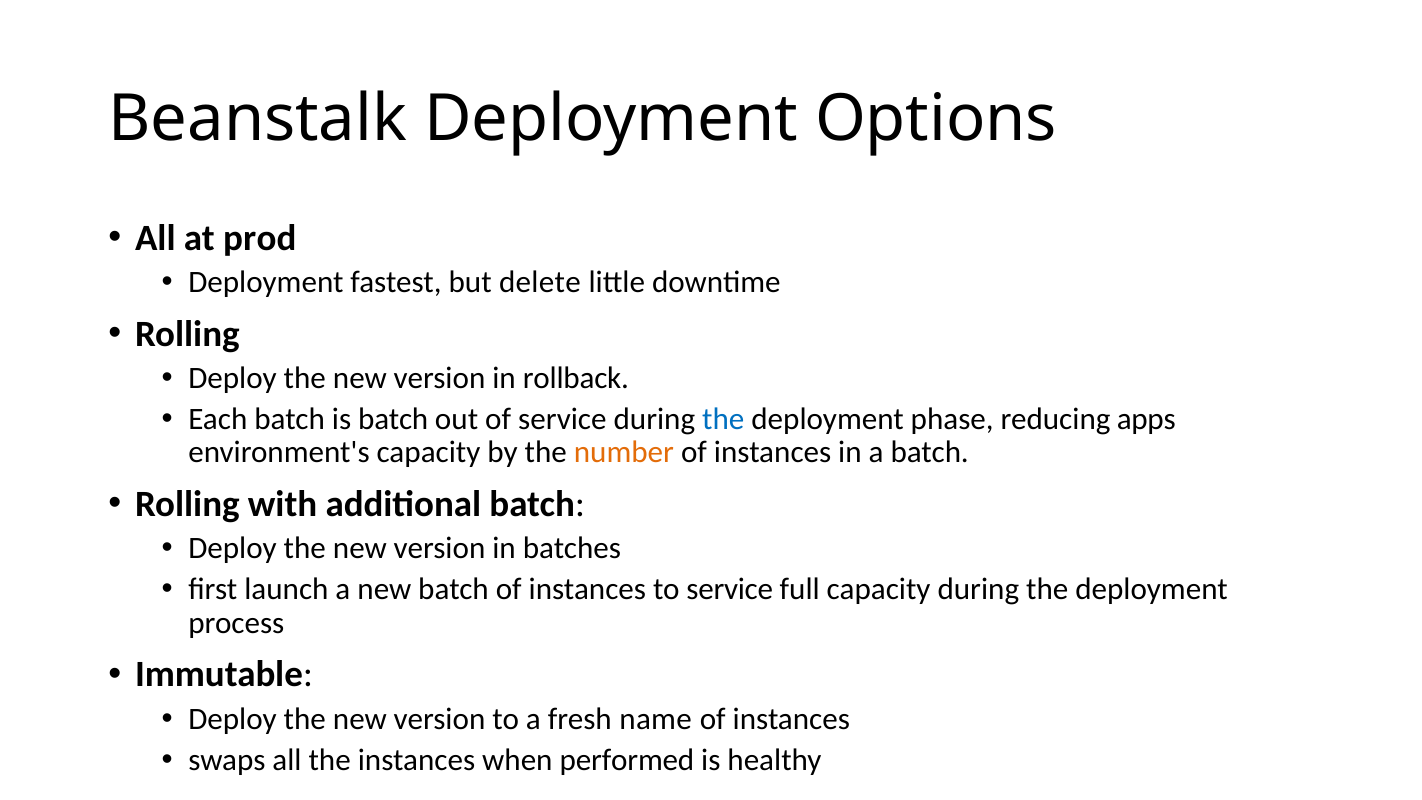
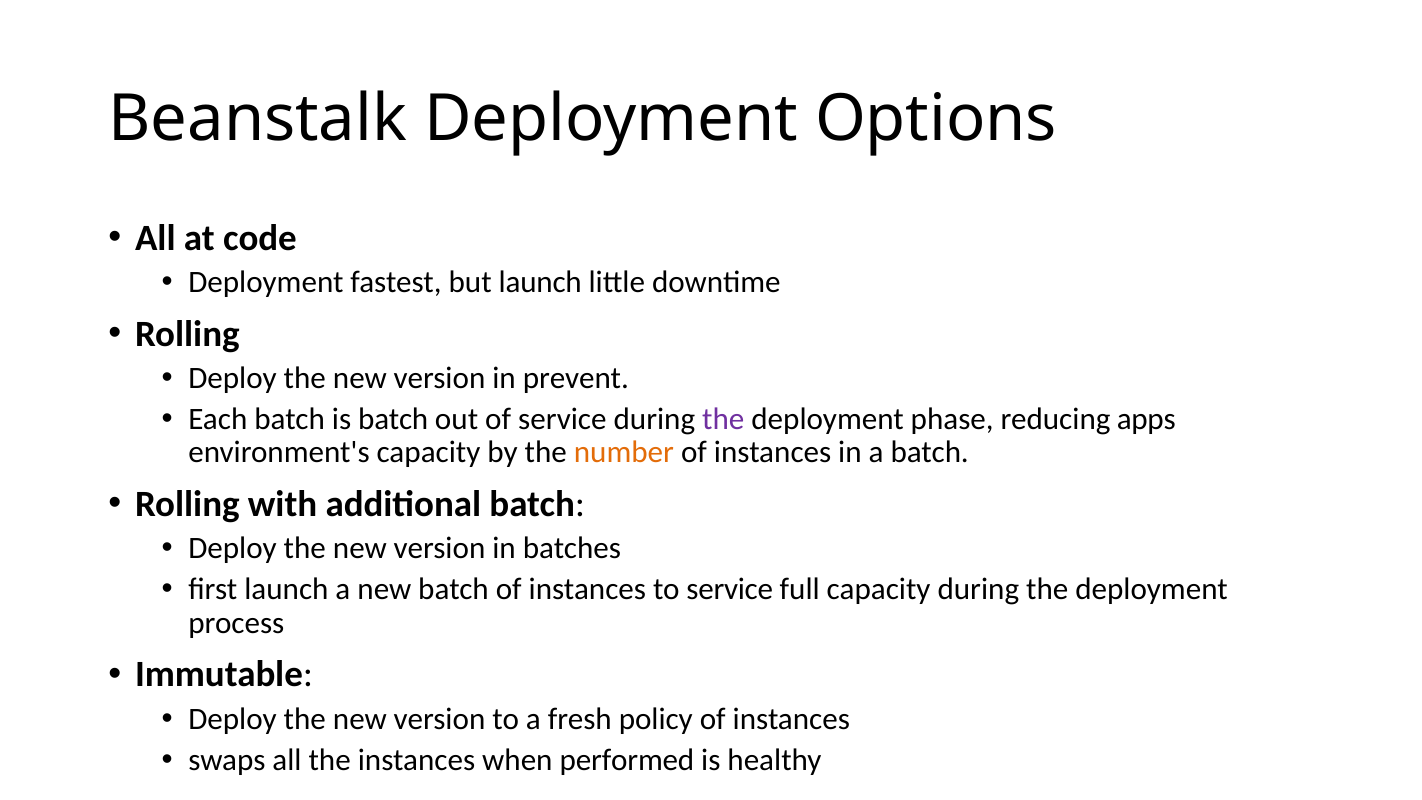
prod: prod -> code
but delete: delete -> launch
rollback: rollback -> prevent
the at (723, 419) colour: blue -> purple
name: name -> policy
